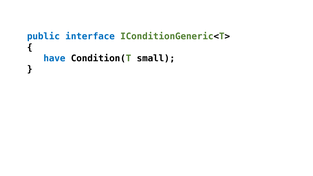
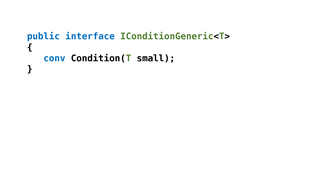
have: have -> conv
